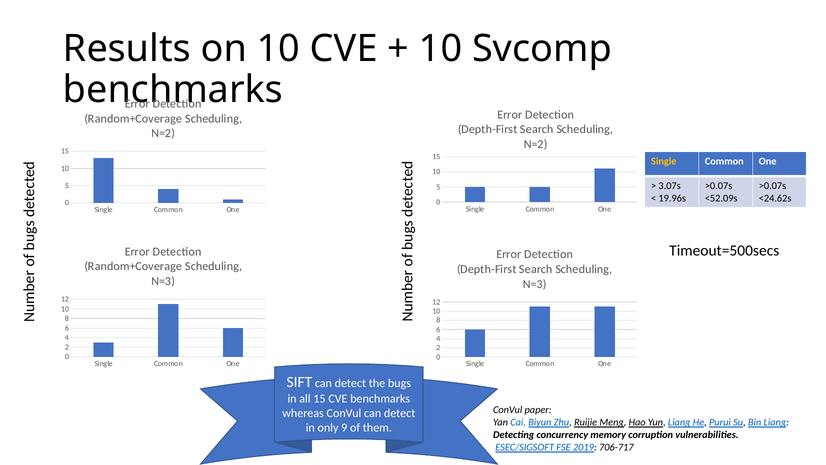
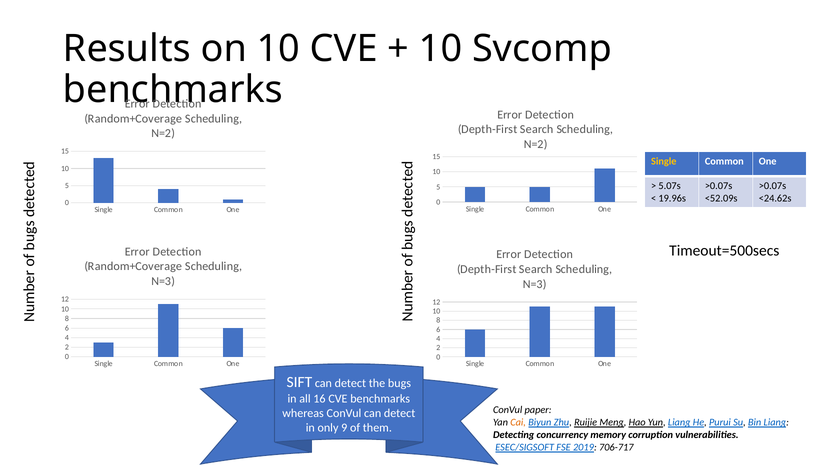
3.07s: 3.07s -> 5.07s
all 15: 15 -> 16
Cai colour: blue -> orange
